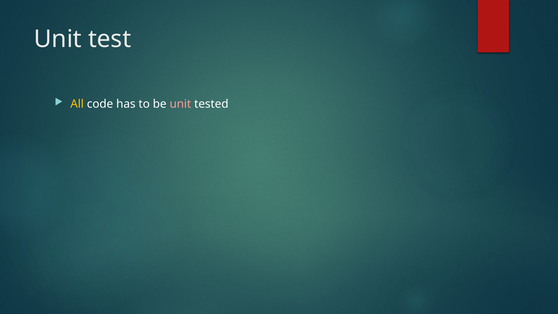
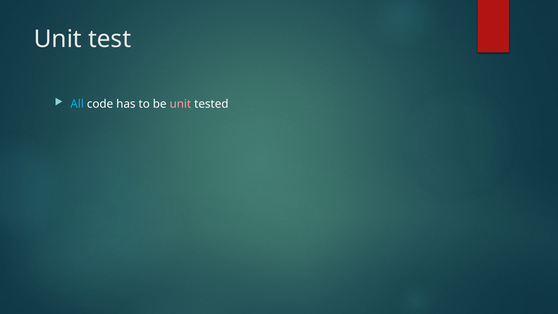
All colour: yellow -> light blue
